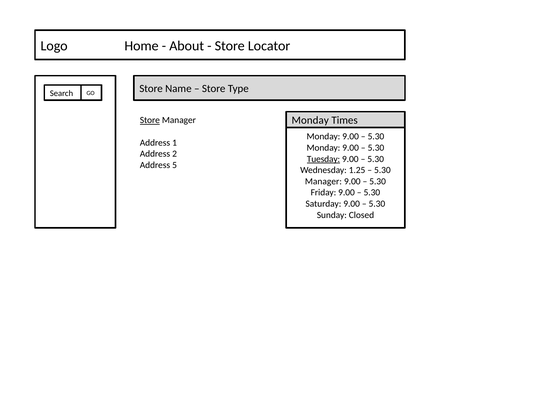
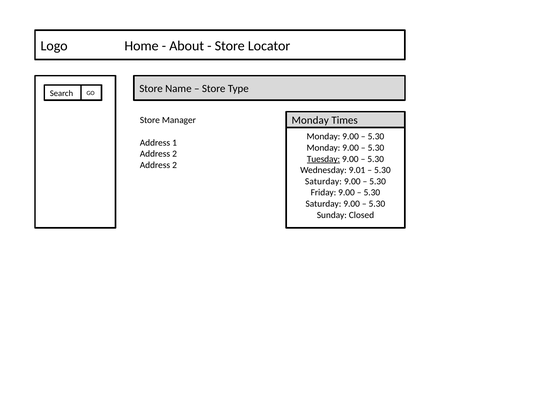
Store at (150, 120) underline: present -> none
5 at (175, 165): 5 -> 2
1.25: 1.25 -> 9.01
Manager at (323, 181): Manager -> Saturday
